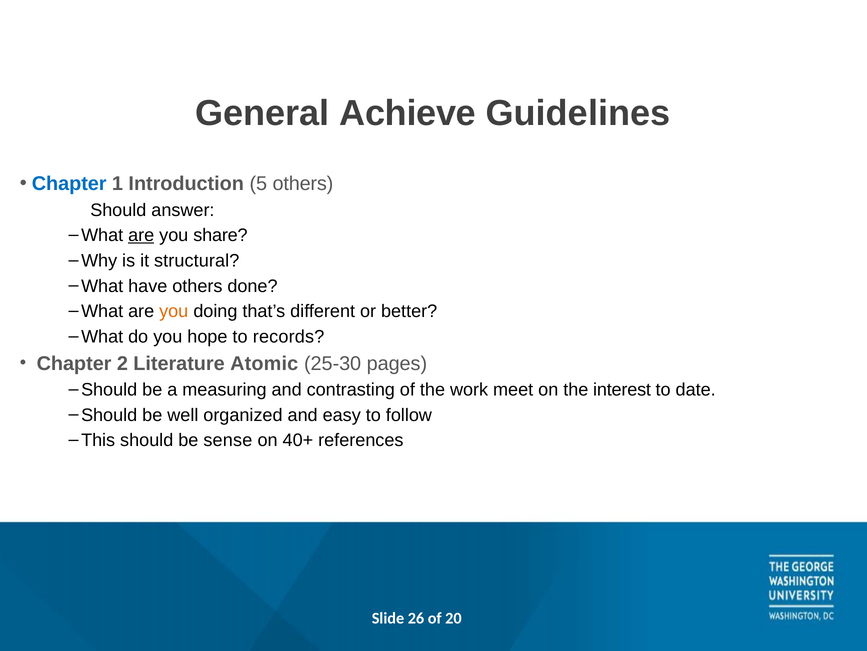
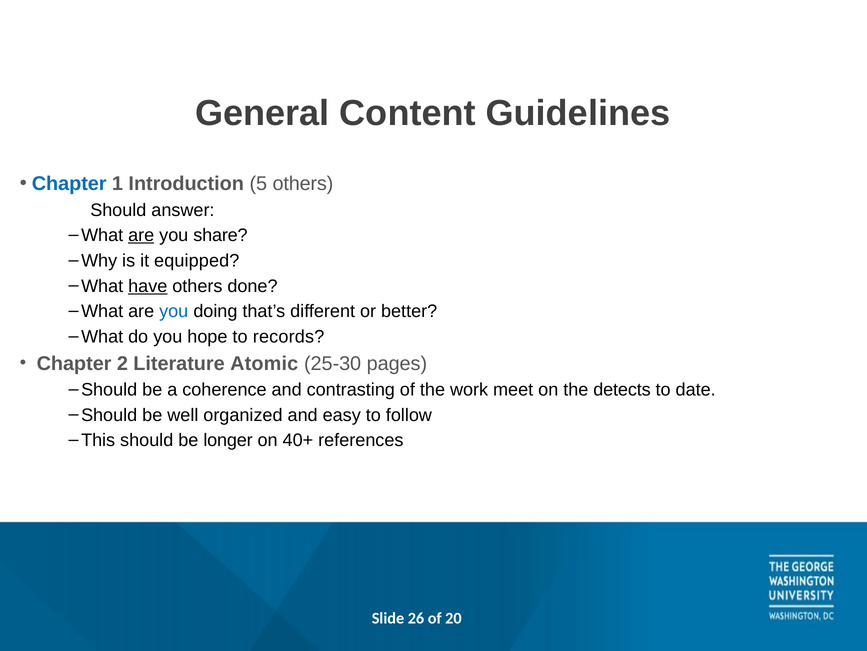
Achieve: Achieve -> Content
structural: structural -> equipped
have underline: none -> present
you at (174, 311) colour: orange -> blue
measuring: measuring -> coherence
interest: interest -> detects
sense: sense -> longer
